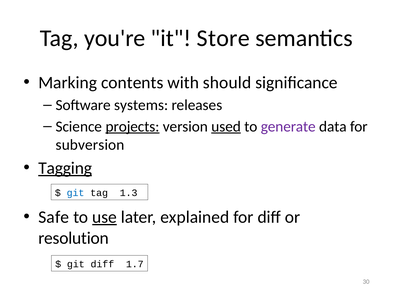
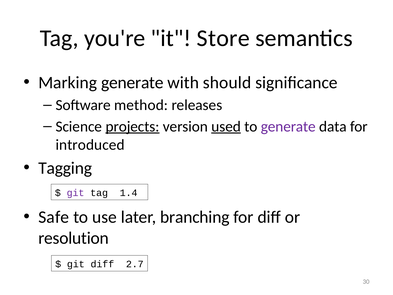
Marking contents: contents -> generate
systems: systems -> method
subversion: subversion -> introduced
Tagging underline: present -> none
git at (76, 193) colour: blue -> purple
1.3: 1.3 -> 1.4
use underline: present -> none
explained: explained -> branching
1.7: 1.7 -> 2.7
